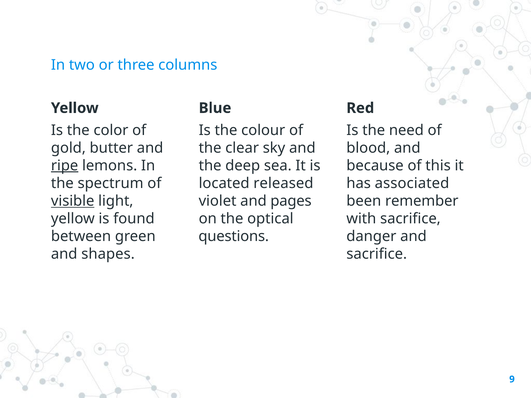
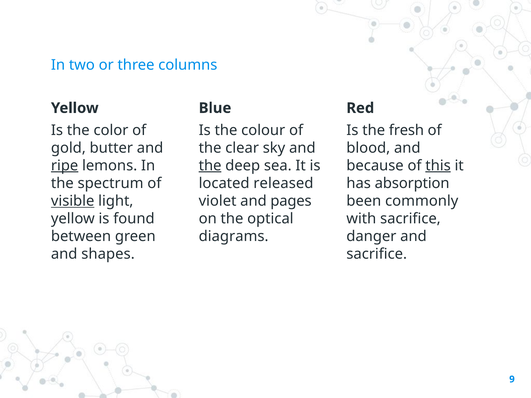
need: need -> fresh
the at (210, 166) underline: none -> present
this underline: none -> present
associated: associated -> absorption
remember: remember -> commonly
questions: questions -> diagrams
